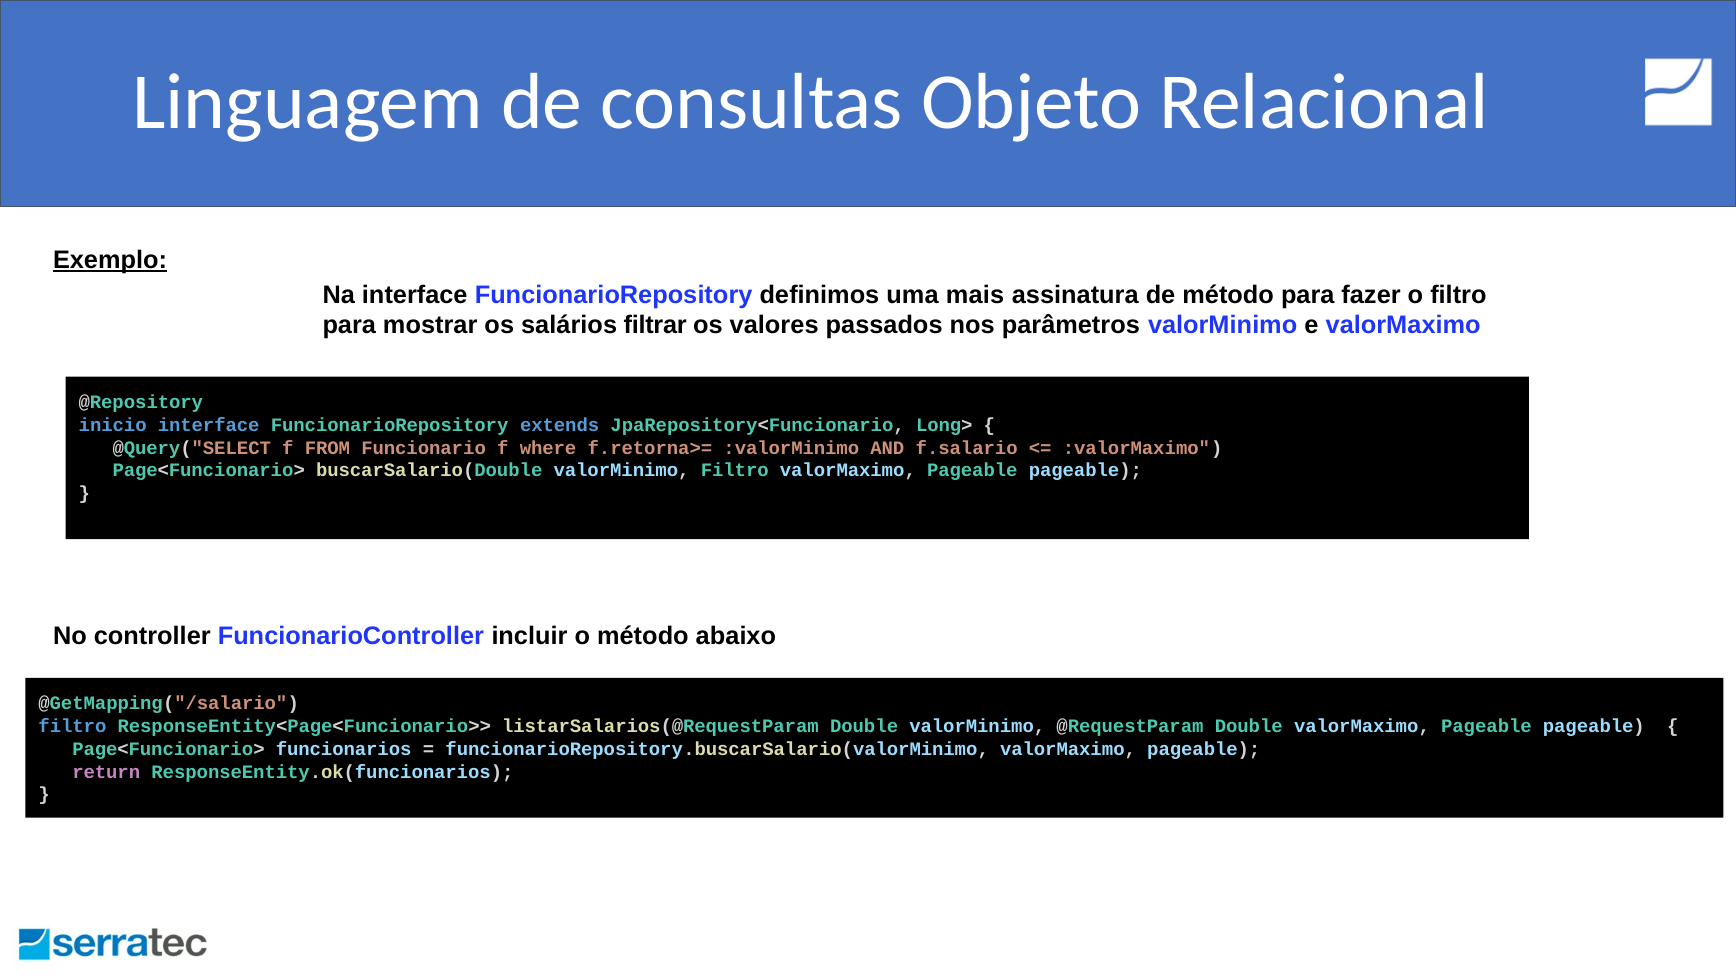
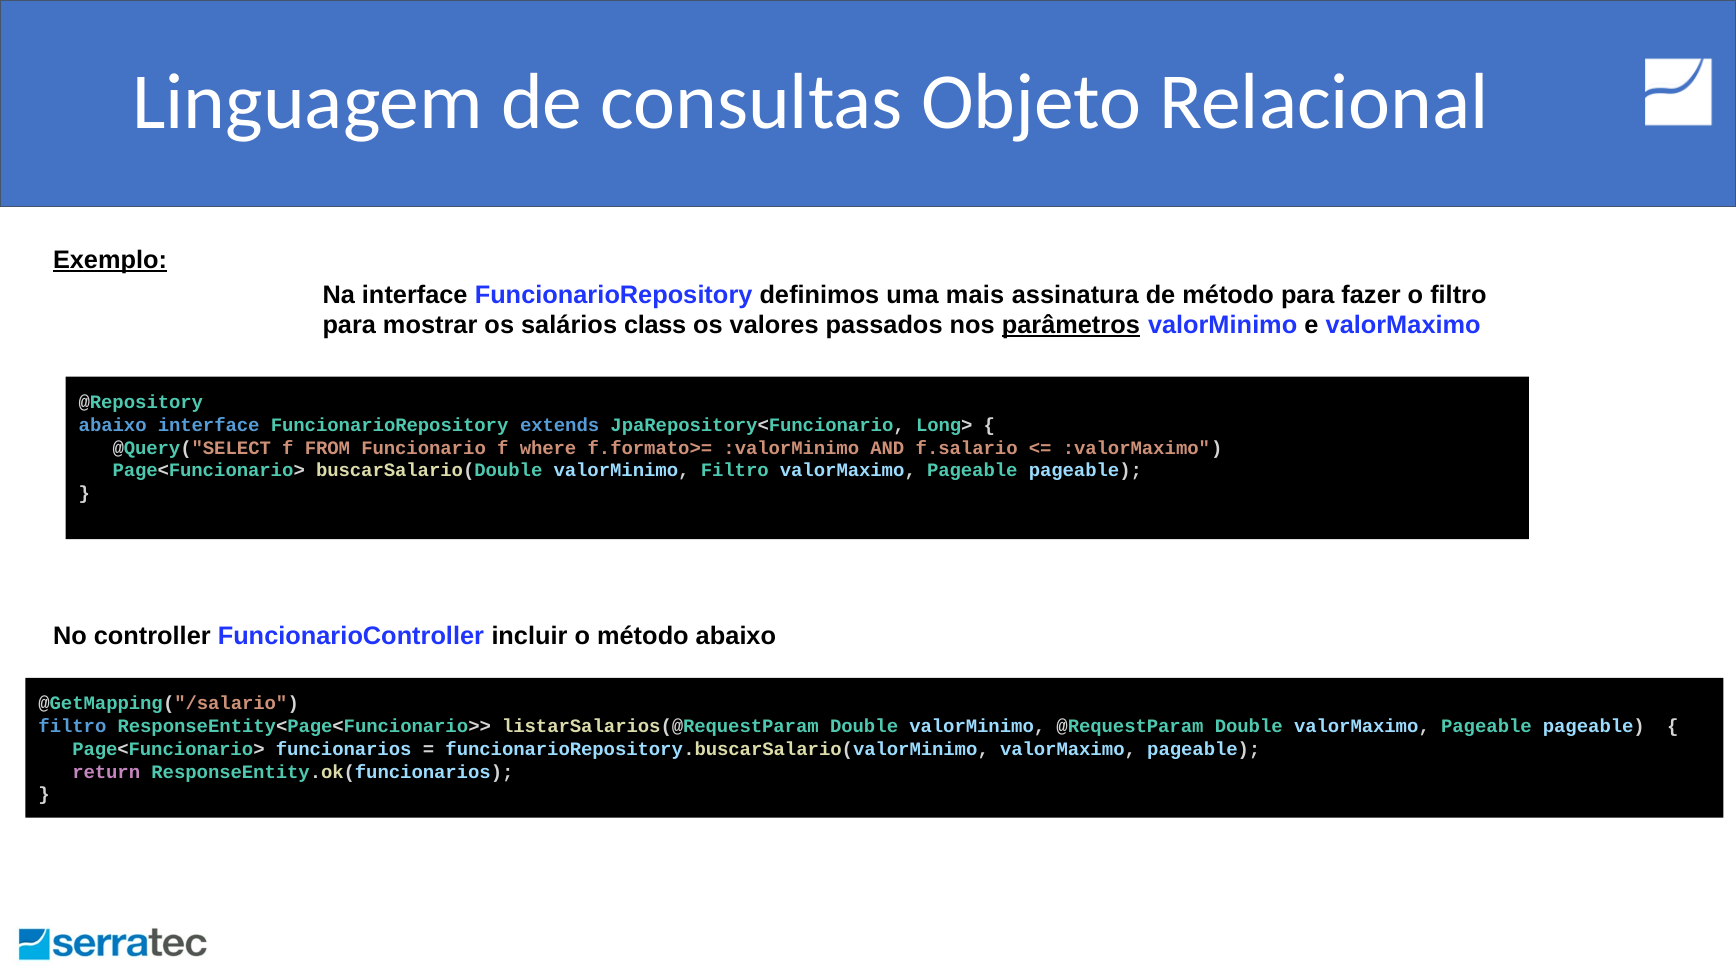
filtrar: filtrar -> class
parâmetros underline: none -> present
inicio at (113, 425): inicio -> abaixo
f.retorna>=: f.retorna>= -> f.formato>=
